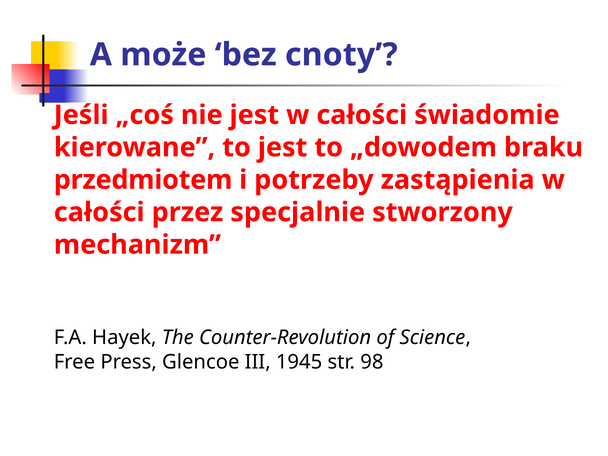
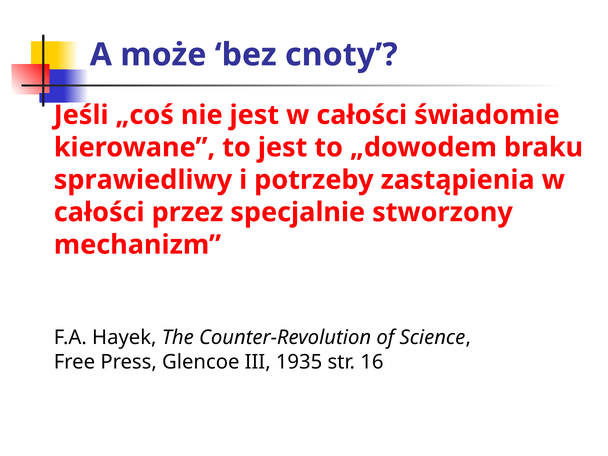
przedmiotem: przedmiotem -> sprawiedliwy
1945: 1945 -> 1935
98: 98 -> 16
